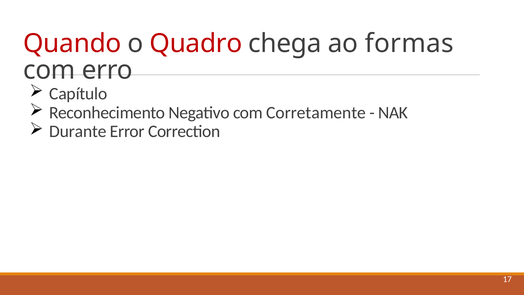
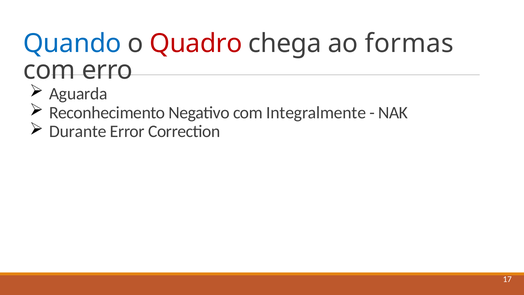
Quando colour: red -> blue
Capítulo: Capítulo -> Aguarda
Corretamente: Corretamente -> Integralmente
